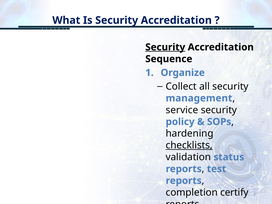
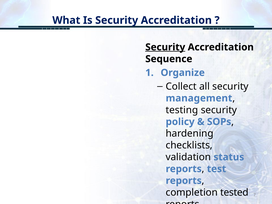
service: service -> testing
checklists underline: present -> none
certify: certify -> tested
